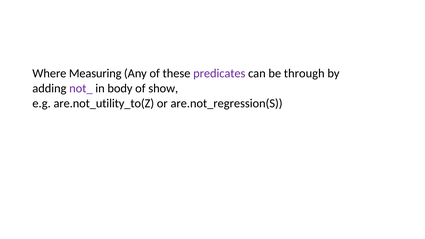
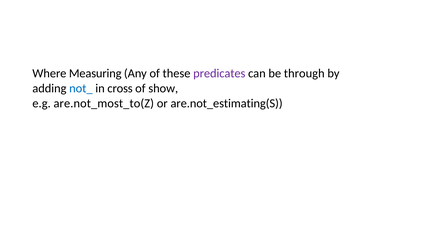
not_ colour: purple -> blue
body: body -> cross
are.not_utility_to(Z: are.not_utility_to(Z -> are.not_most_to(Z
are.not_regression(S: are.not_regression(S -> are.not_estimating(S
